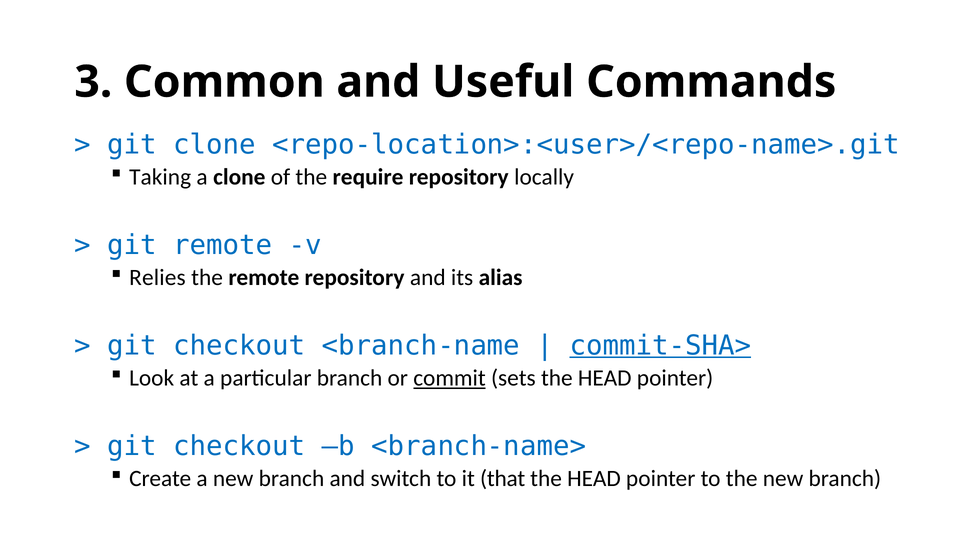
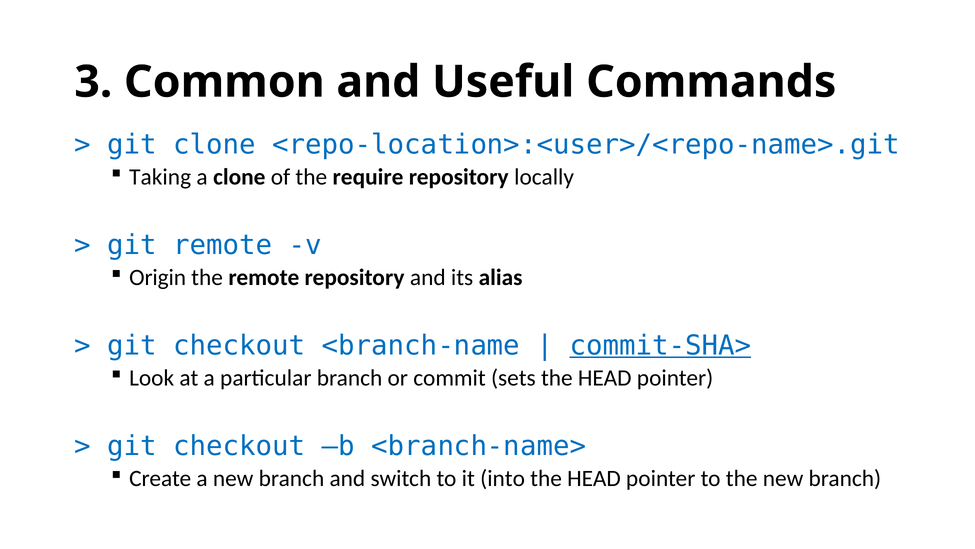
Relies: Relies -> Origin
commit underline: present -> none
that: that -> into
